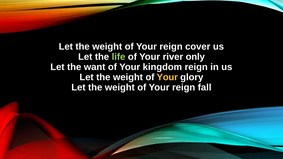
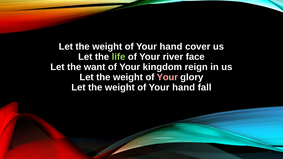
reign at (171, 47): reign -> hand
only: only -> face
Your at (167, 77) colour: yellow -> pink
reign at (184, 87): reign -> hand
